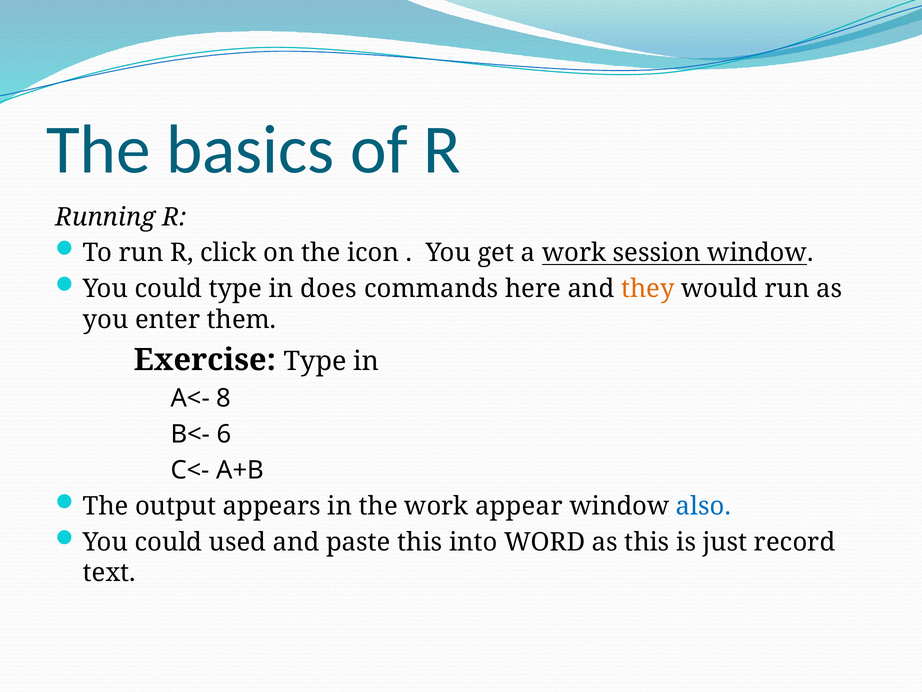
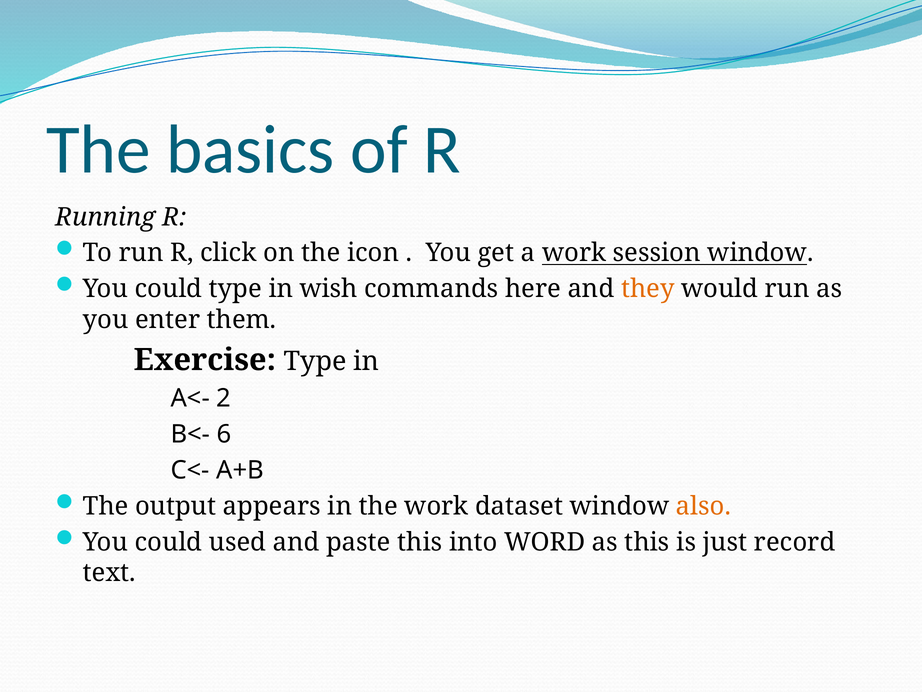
does: does -> wish
8: 8 -> 2
appear: appear -> dataset
also colour: blue -> orange
